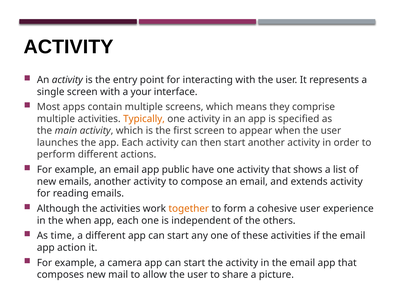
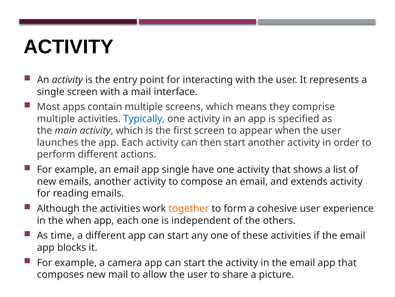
a your: your -> mail
Typically colour: orange -> blue
app public: public -> single
action: action -> blocks
